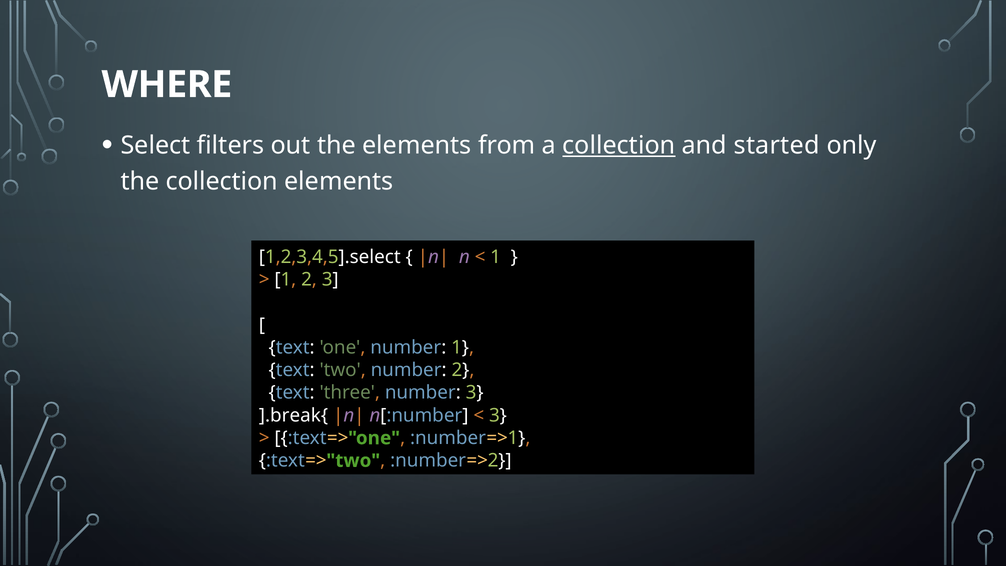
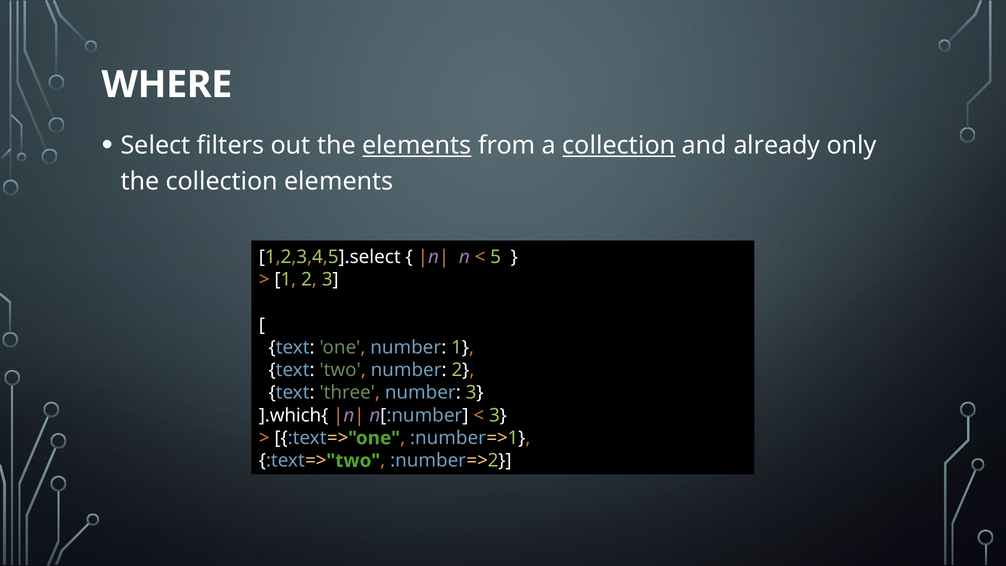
elements at (417, 145) underline: none -> present
started: started -> already
1 at (496, 257): 1 -> 5
].break{: ].break{ -> ].which{
